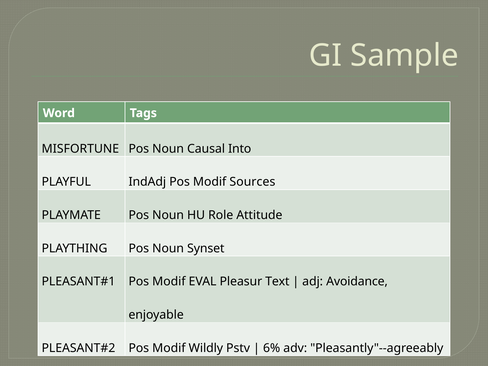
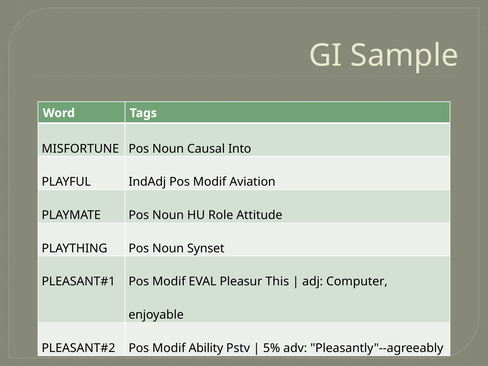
Sources: Sources -> Aviation
Text: Text -> This
Avoidance: Avoidance -> Computer
Wildly: Wildly -> Ability
6%: 6% -> 5%
